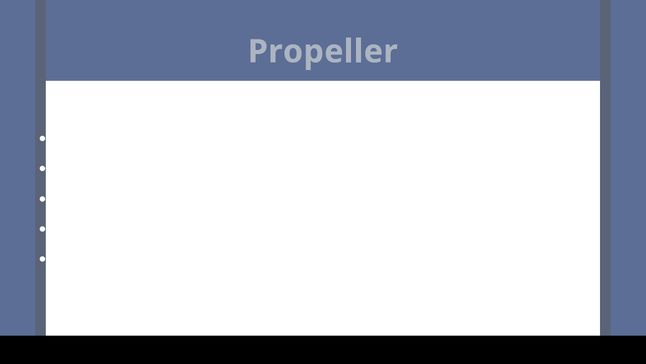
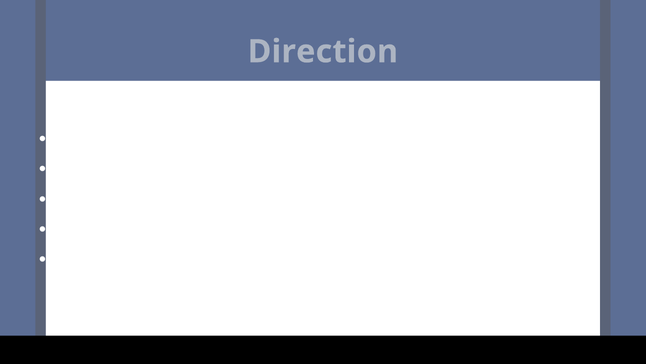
Propeller: Propeller -> Direction
